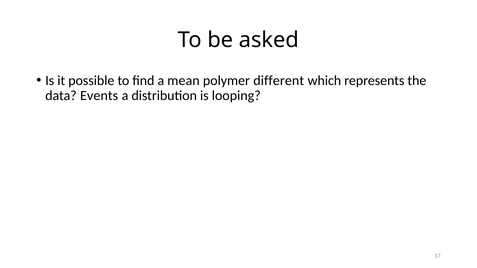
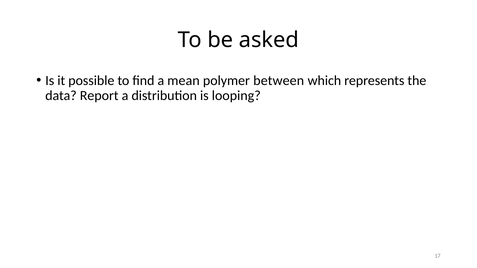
different: different -> between
Events: Events -> Report
